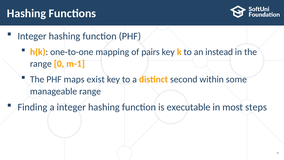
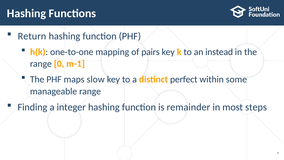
Integer at (32, 36): Integer -> Return
exist: exist -> slow
second: second -> perfect
executable: executable -> remainder
